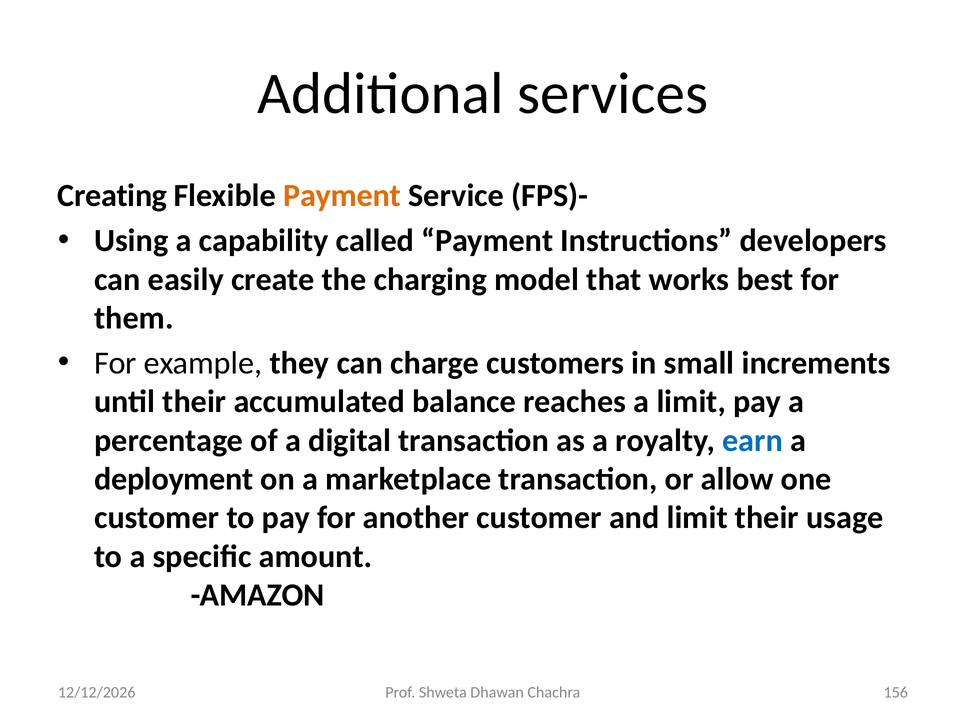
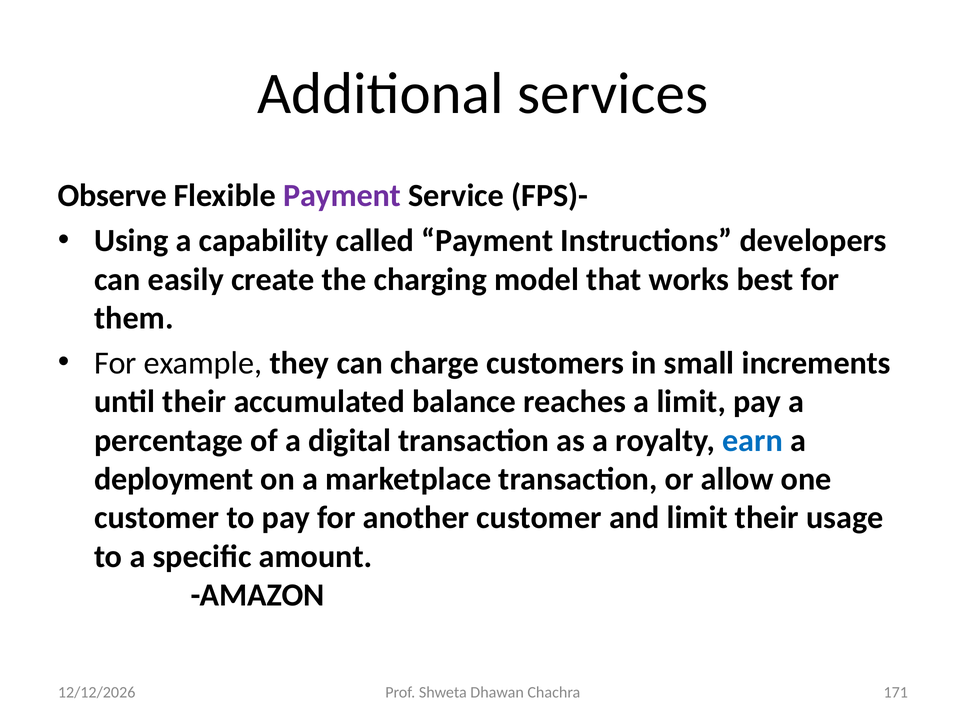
Creating: Creating -> Observe
Payment at (342, 195) colour: orange -> purple
156: 156 -> 171
